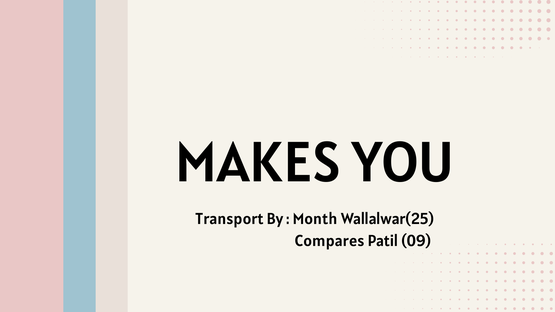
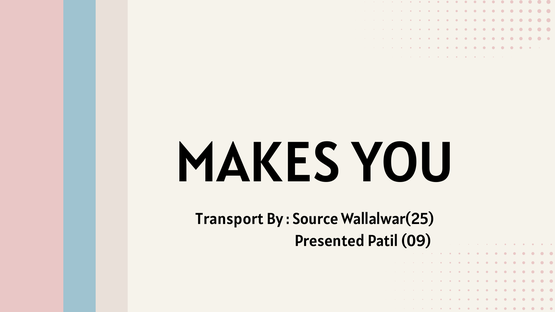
Month: Month -> Source
Compares: Compares -> Presented
